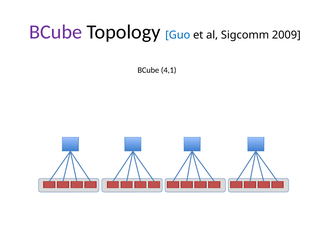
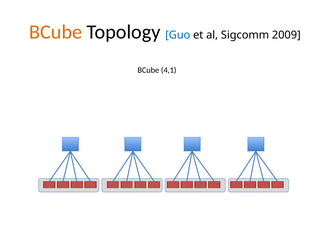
BCube at (56, 32) colour: purple -> orange
